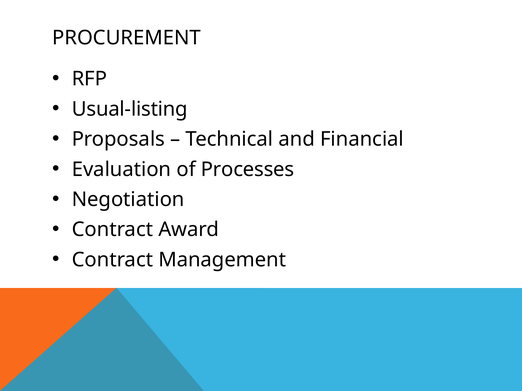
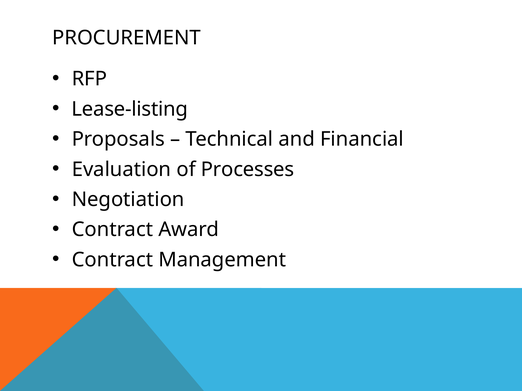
Usual-listing: Usual-listing -> Lease-listing
